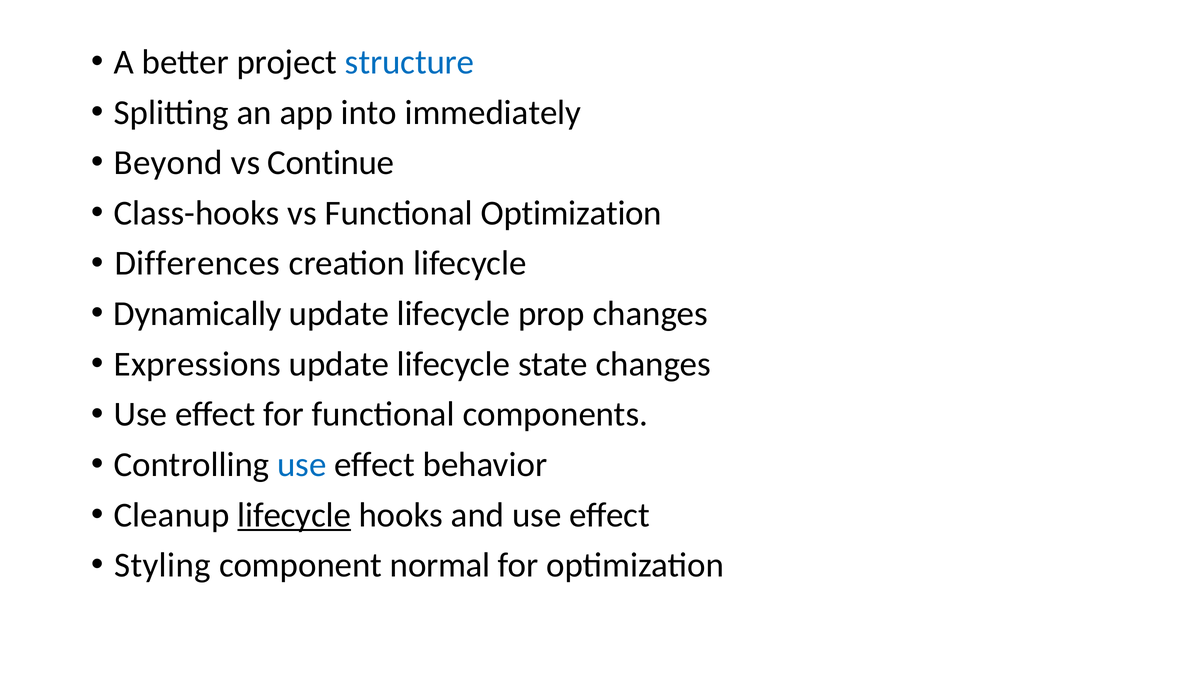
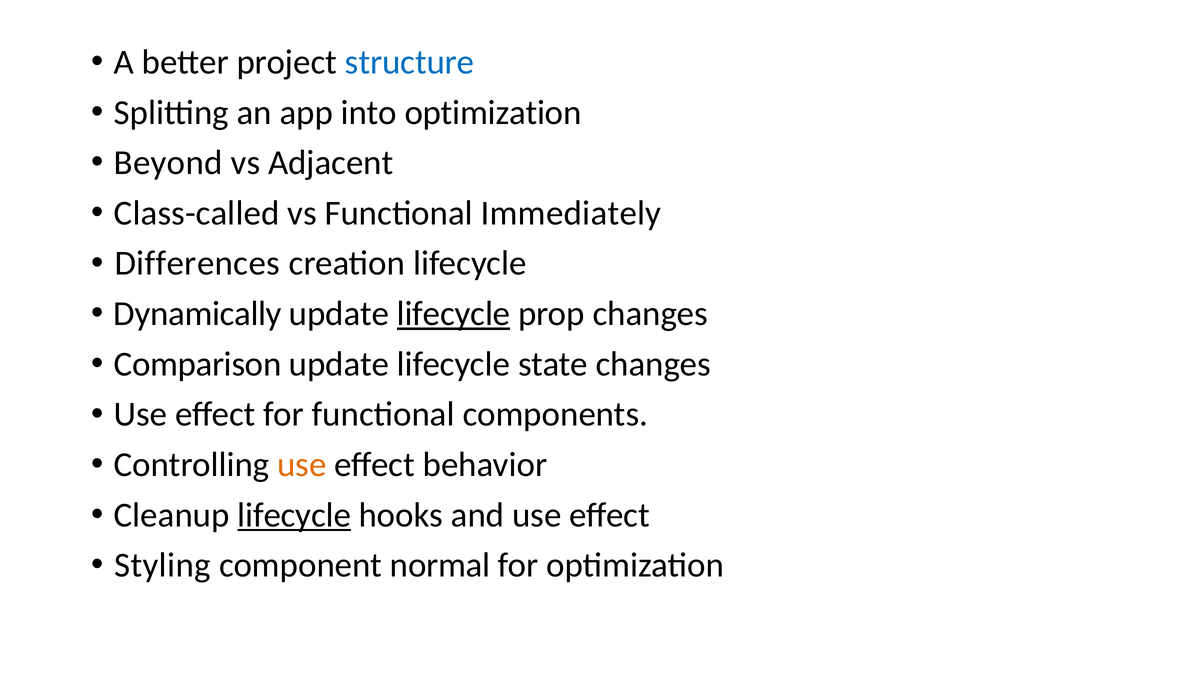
into immediately: immediately -> optimization
Continue: Continue -> Adjacent
Class-hooks: Class-hooks -> Class-called
Functional Optimization: Optimization -> Immediately
lifecycle at (454, 313) underline: none -> present
Expressions: Expressions -> Comparison
use at (302, 464) colour: blue -> orange
